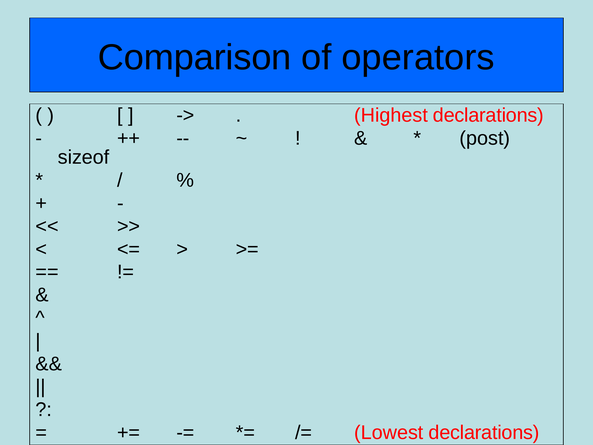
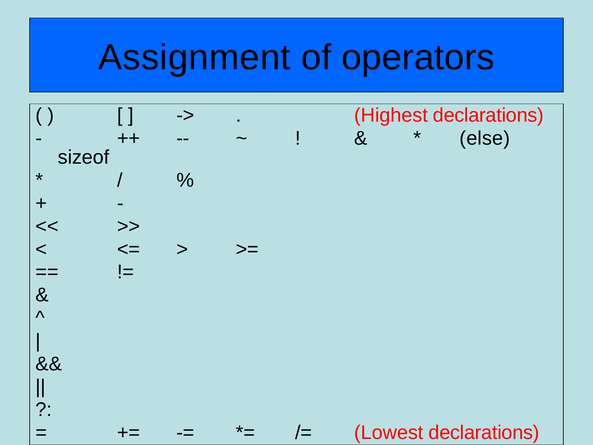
Comparison: Comparison -> Assignment
post: post -> else
